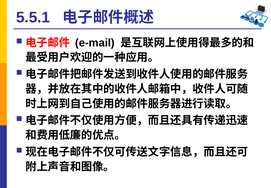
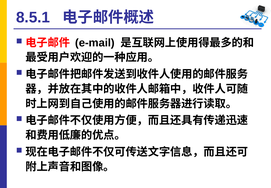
5.5.1: 5.5.1 -> 8.5.1
